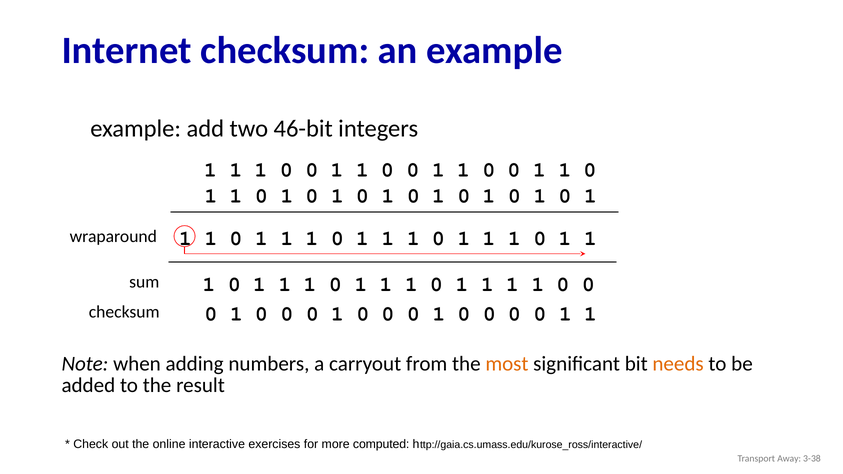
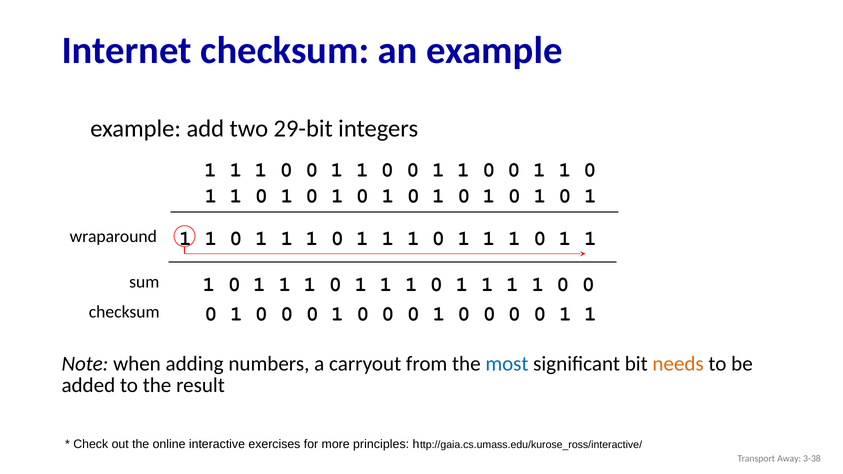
46-bit: 46-bit -> 29-bit
most colour: orange -> blue
computed: computed -> principles
